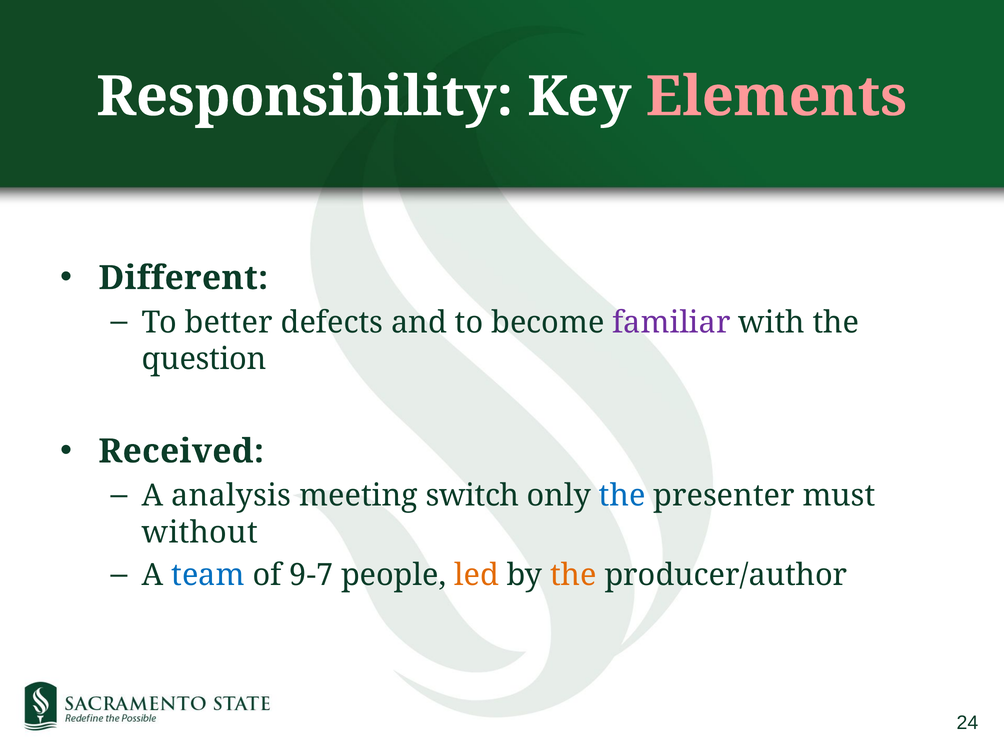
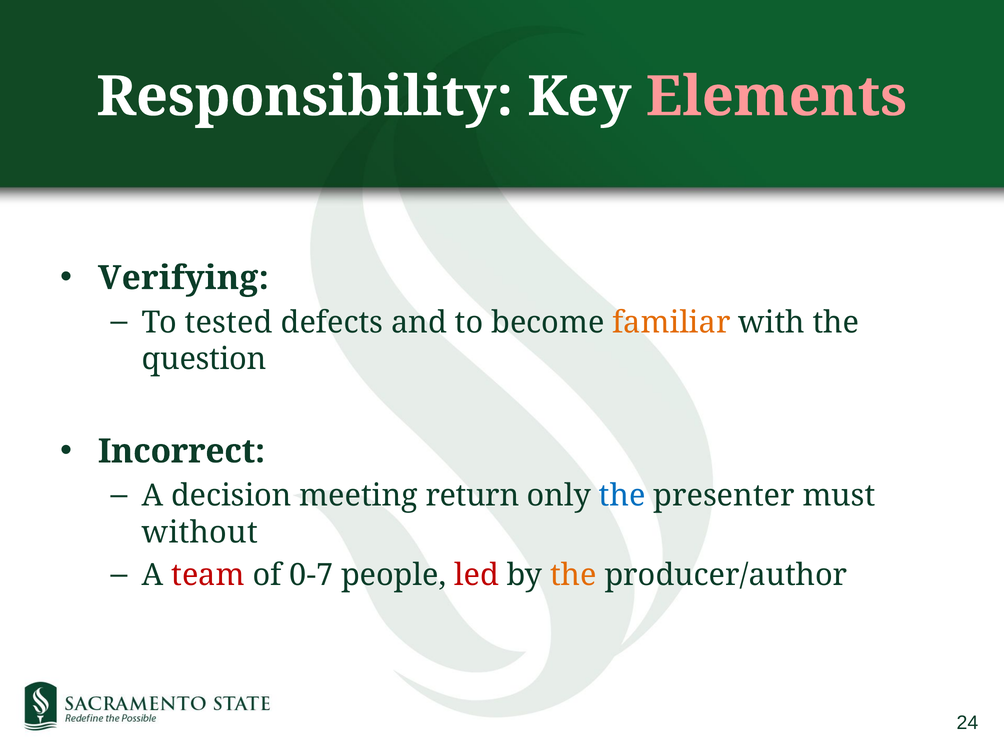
Different: Different -> Verifying
better: better -> tested
familiar colour: purple -> orange
Received: Received -> Incorrect
analysis: analysis -> decision
switch: switch -> return
team colour: blue -> red
9-7: 9-7 -> 0-7
led colour: orange -> red
